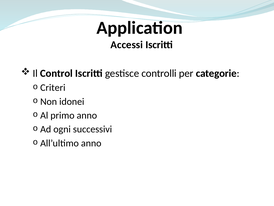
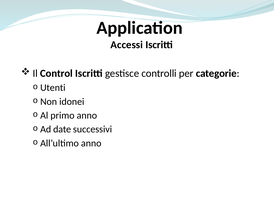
Criteri: Criteri -> Utenti
ogni: ogni -> date
